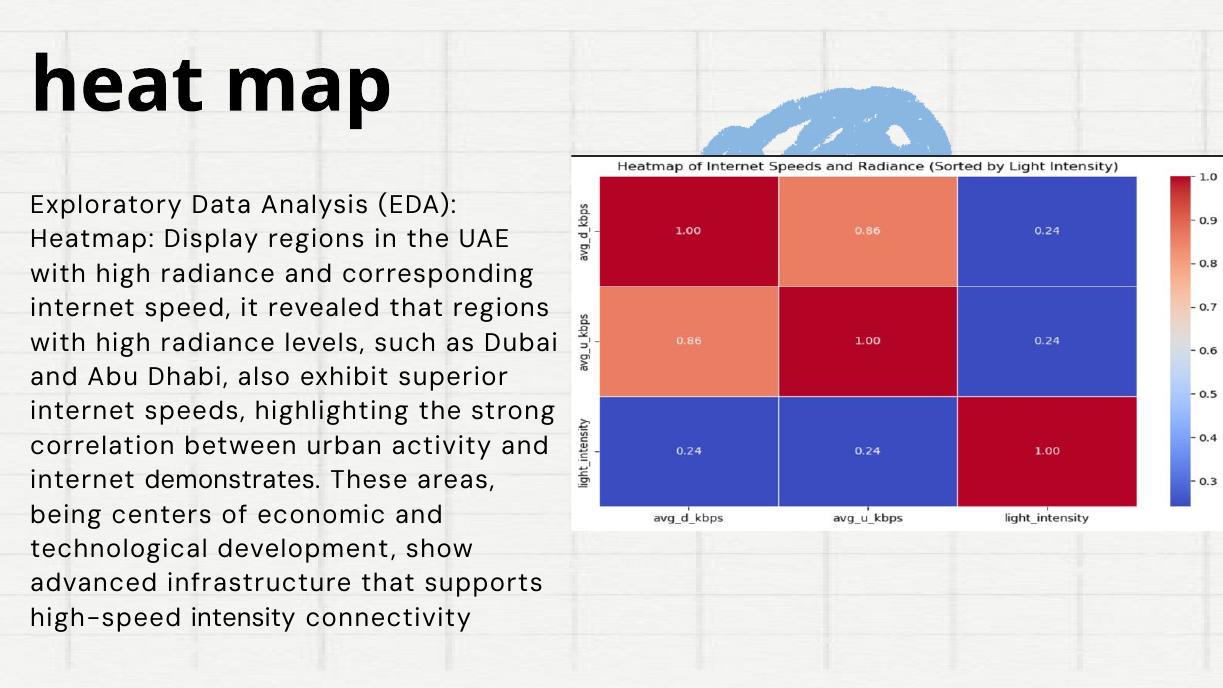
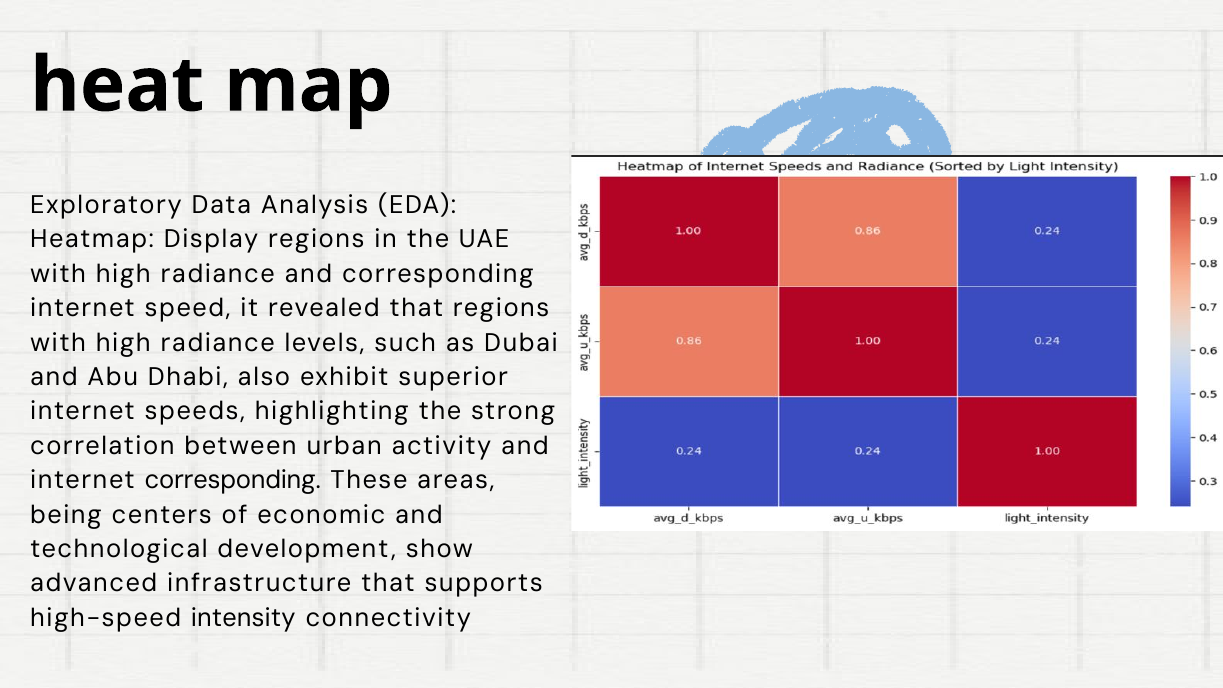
internet demonstrates: demonstrates -> corresponding
